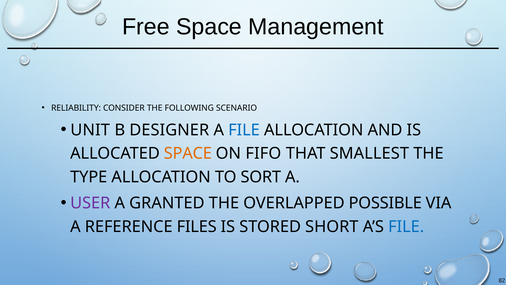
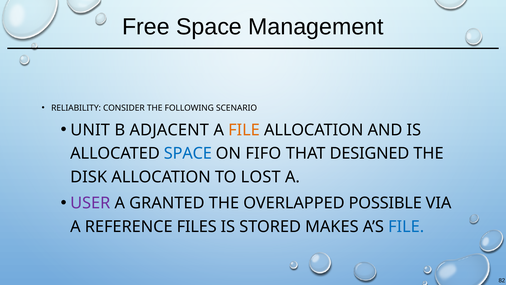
DESIGNER: DESIGNER -> ADJACENT
FILE at (244, 130) colour: blue -> orange
SPACE at (188, 153) colour: orange -> blue
SMALLEST: SMALLEST -> DESIGNED
TYPE: TYPE -> DISK
SORT: SORT -> LOST
SHORT: SHORT -> MAKES
